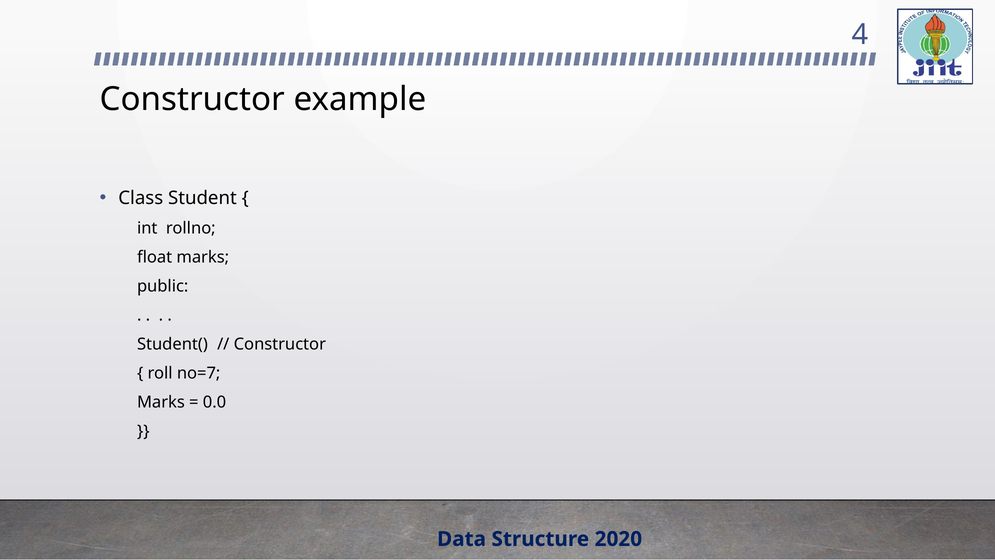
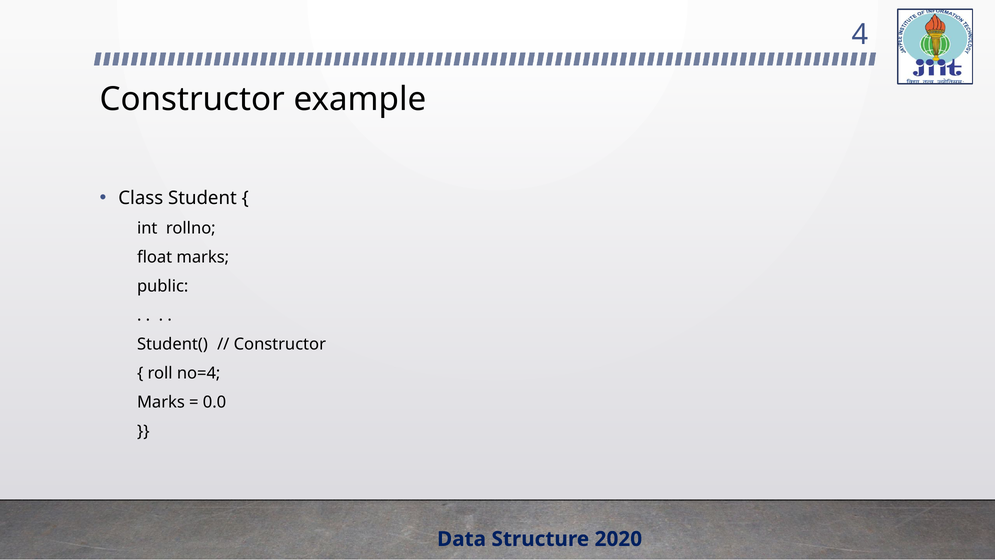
no=7: no=7 -> no=4
